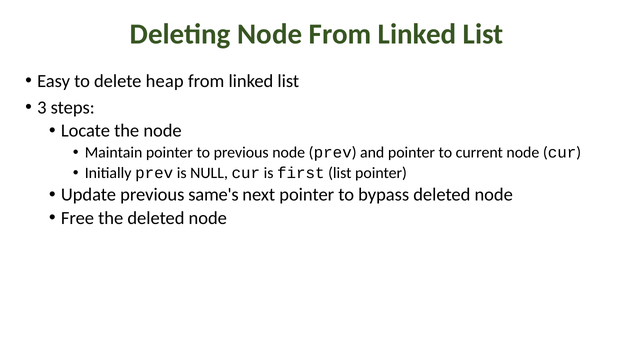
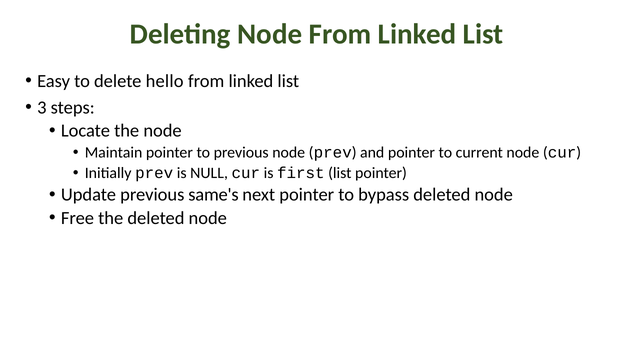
heap: heap -> hello
